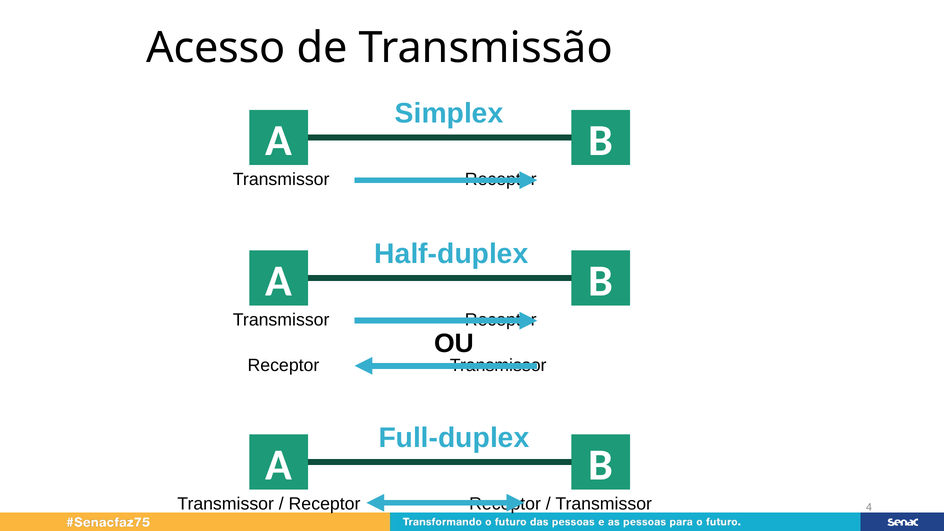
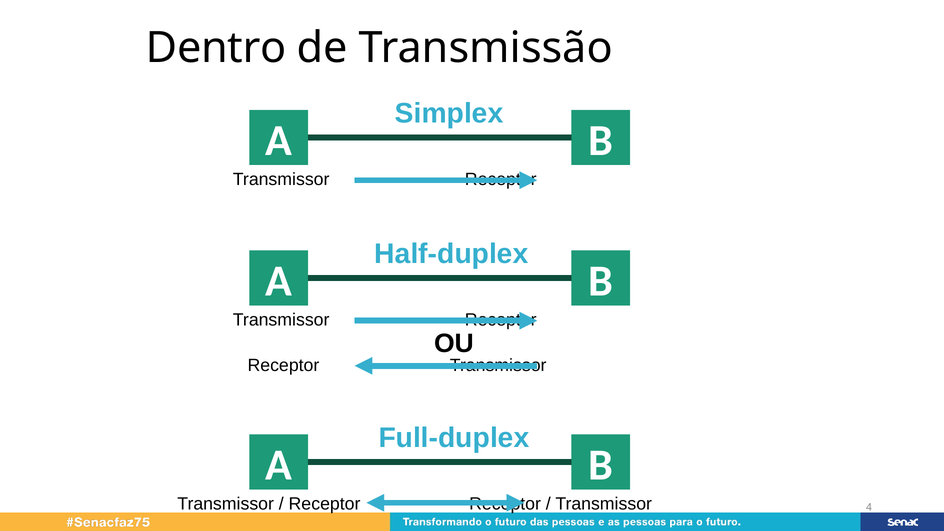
Acesso: Acesso -> Dentro
